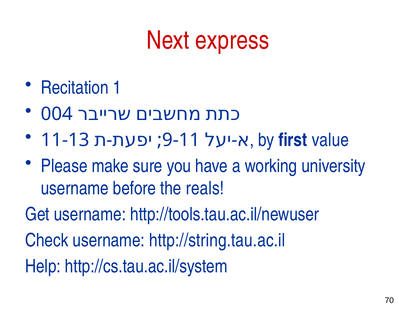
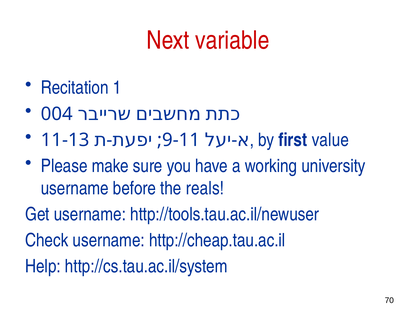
express: express -> variable
http://string.tau.ac.il: http://string.tau.ac.il -> http://cheap.tau.ac.il
